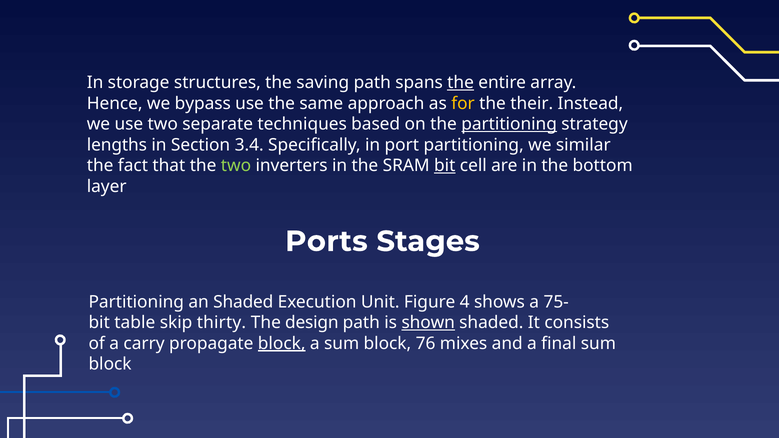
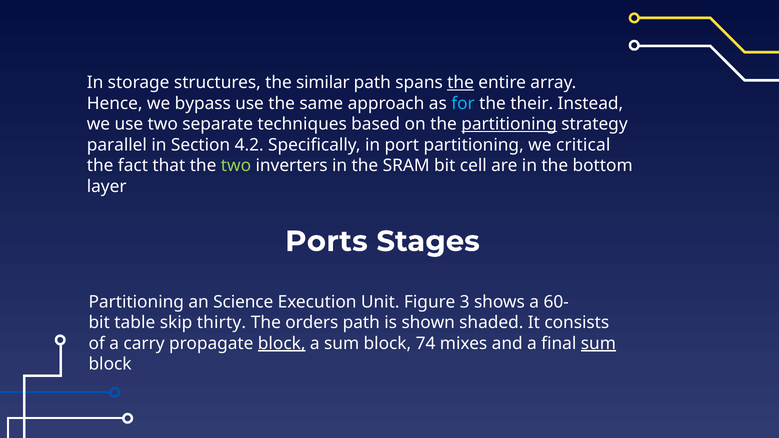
saving: saving -> similar
for colour: yellow -> light blue
lengths: lengths -> parallel
3.4: 3.4 -> 4.2
similar: similar -> critical
bit at (445, 166) underline: present -> none
an Shaded: Shaded -> Science
4: 4 -> 3
75-: 75- -> 60-
design: design -> orders
shown underline: present -> none
76: 76 -> 74
sum at (598, 343) underline: none -> present
